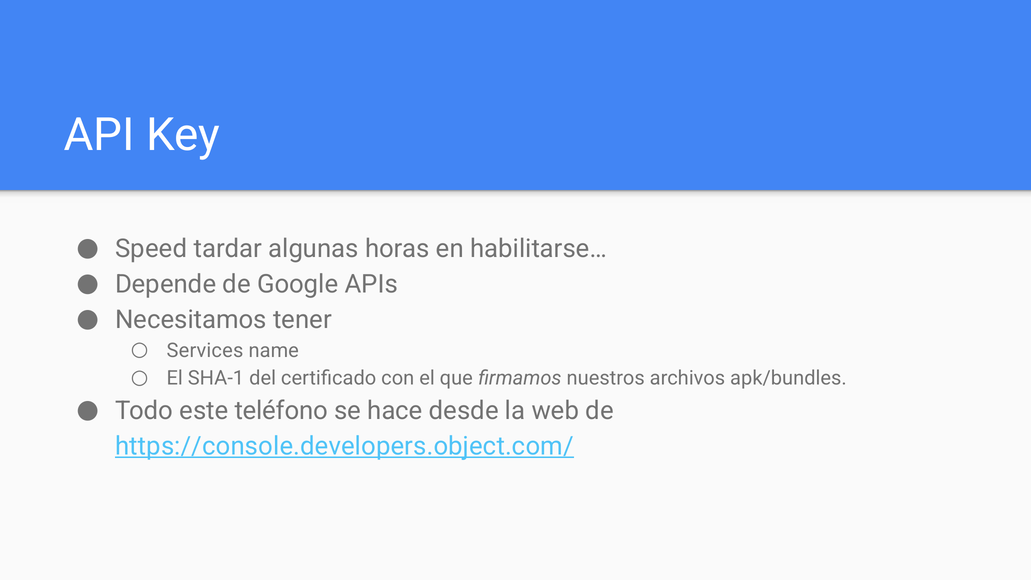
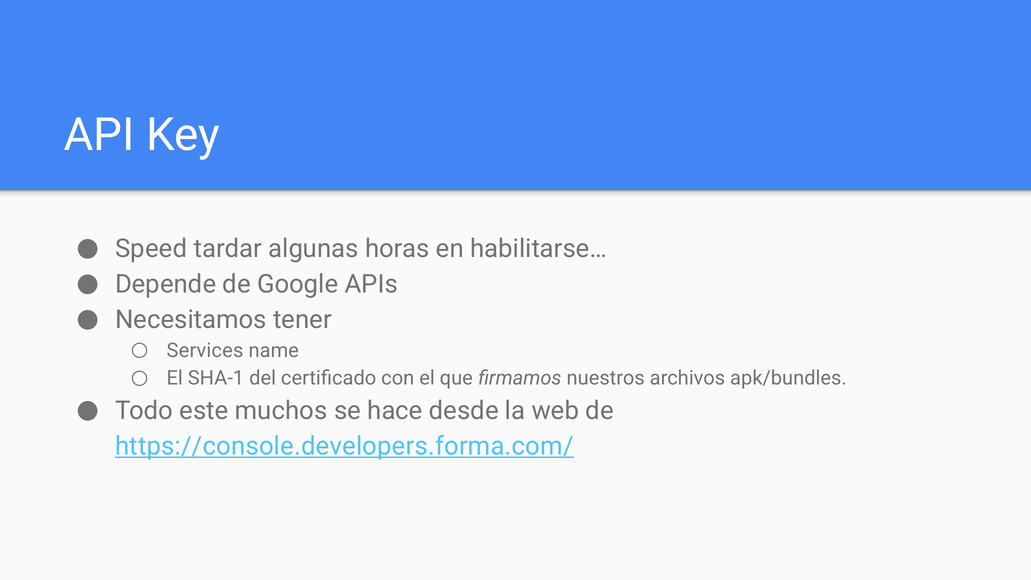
teléfono: teléfono -> muchos
https://console.developers.object.com/: https://console.developers.object.com/ -> https://console.developers.forma.com/
